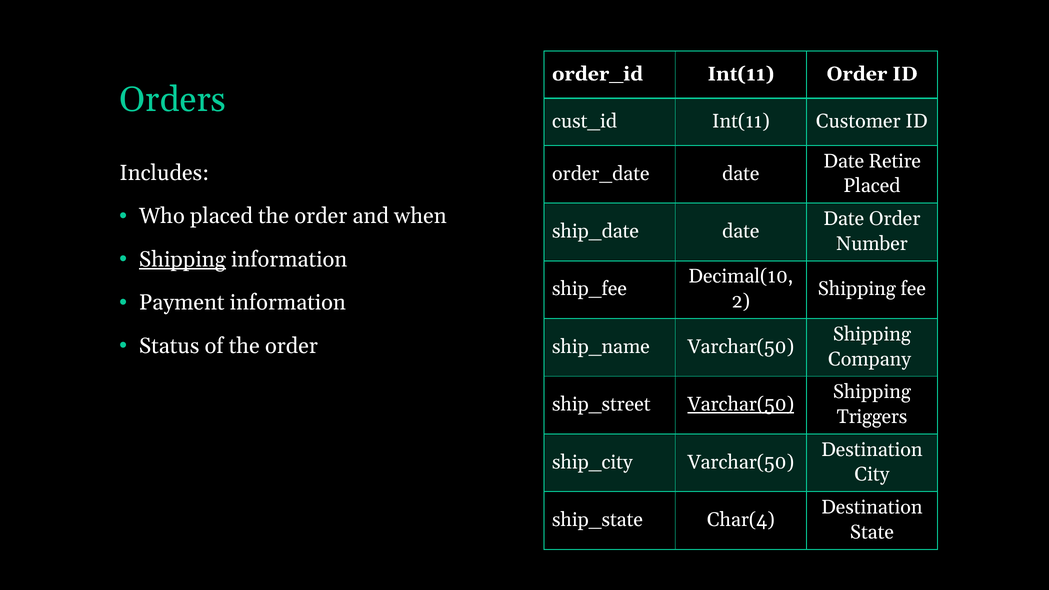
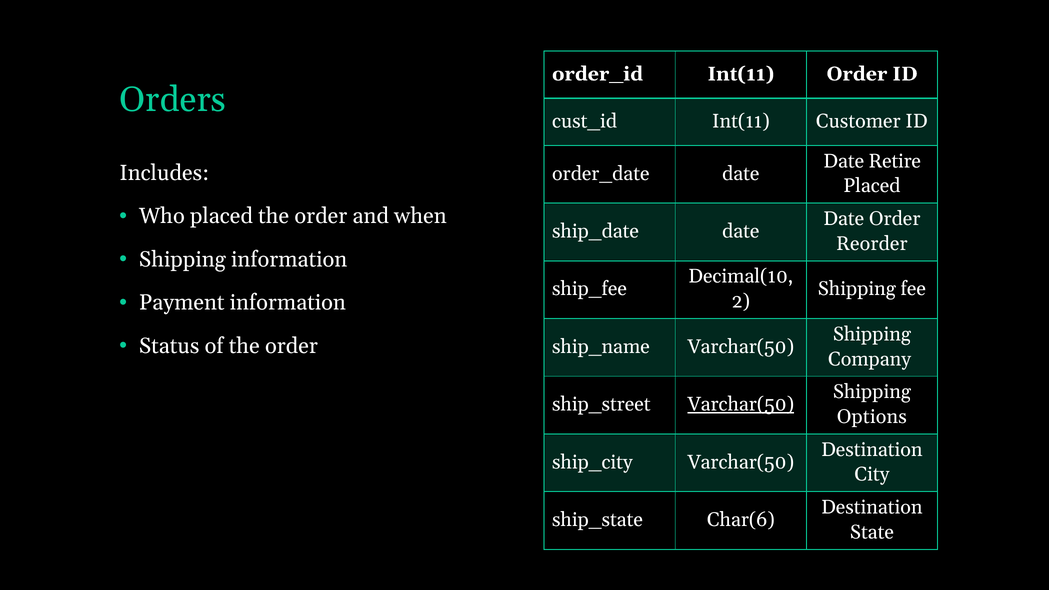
Number: Number -> Reorder
Shipping at (182, 260) underline: present -> none
Triggers: Triggers -> Options
Char(4: Char(4 -> Char(6
